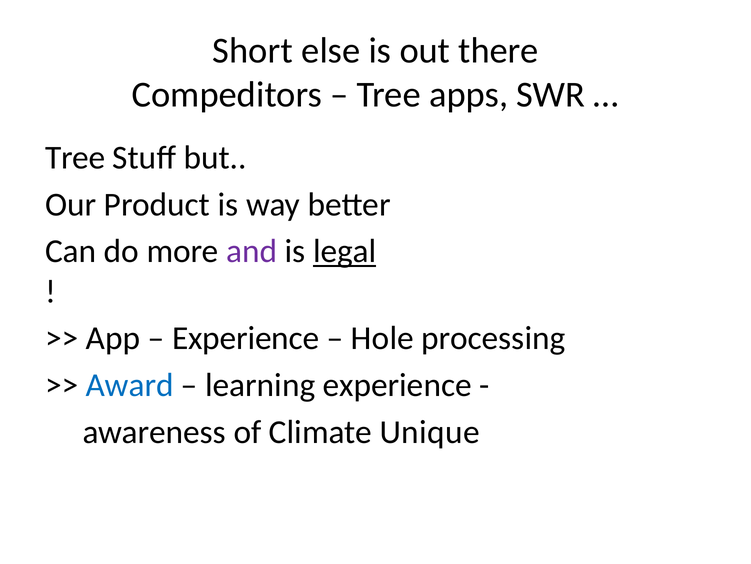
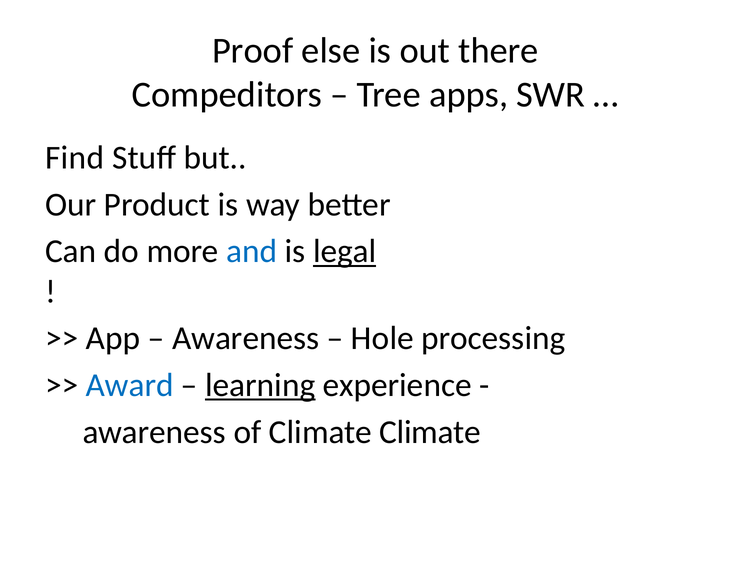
Short: Short -> Proof
Tree at (75, 158): Tree -> Find
and colour: purple -> blue
Experience at (246, 338): Experience -> Awareness
learning underline: none -> present
Climate Unique: Unique -> Climate
